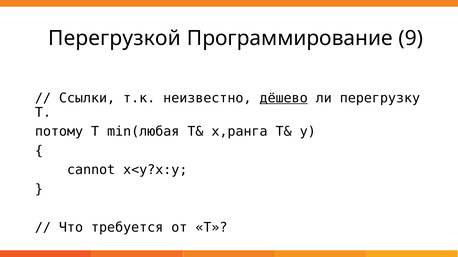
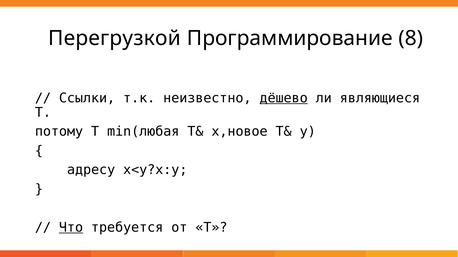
9: 9 -> 8
перегрузку: перегрузку -> являющиеся
x,ранга: x,ранга -> x,новое
cannot: cannot -> адресу
Что underline: none -> present
